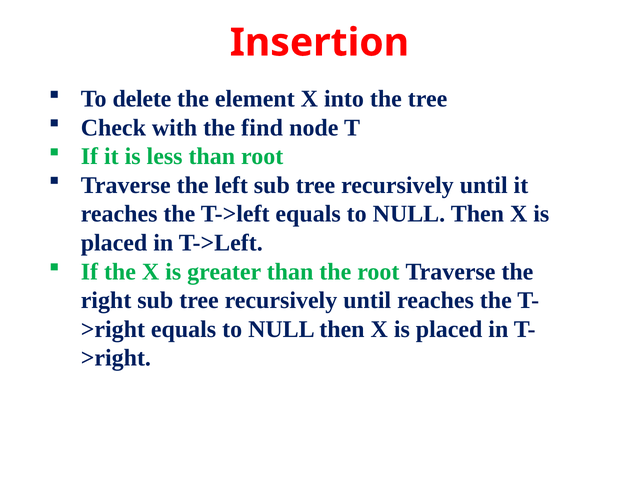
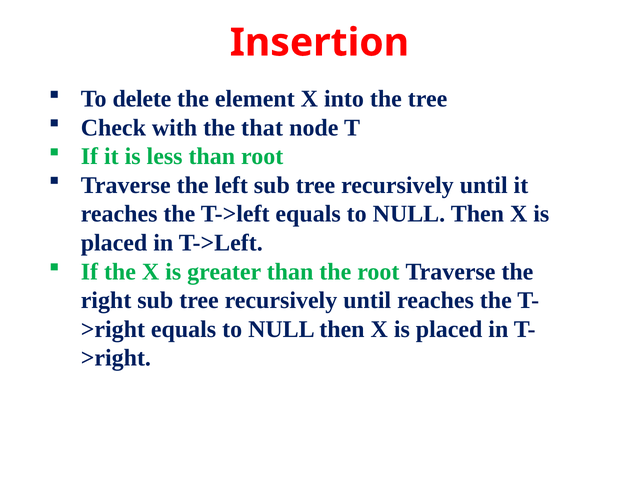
find: find -> that
